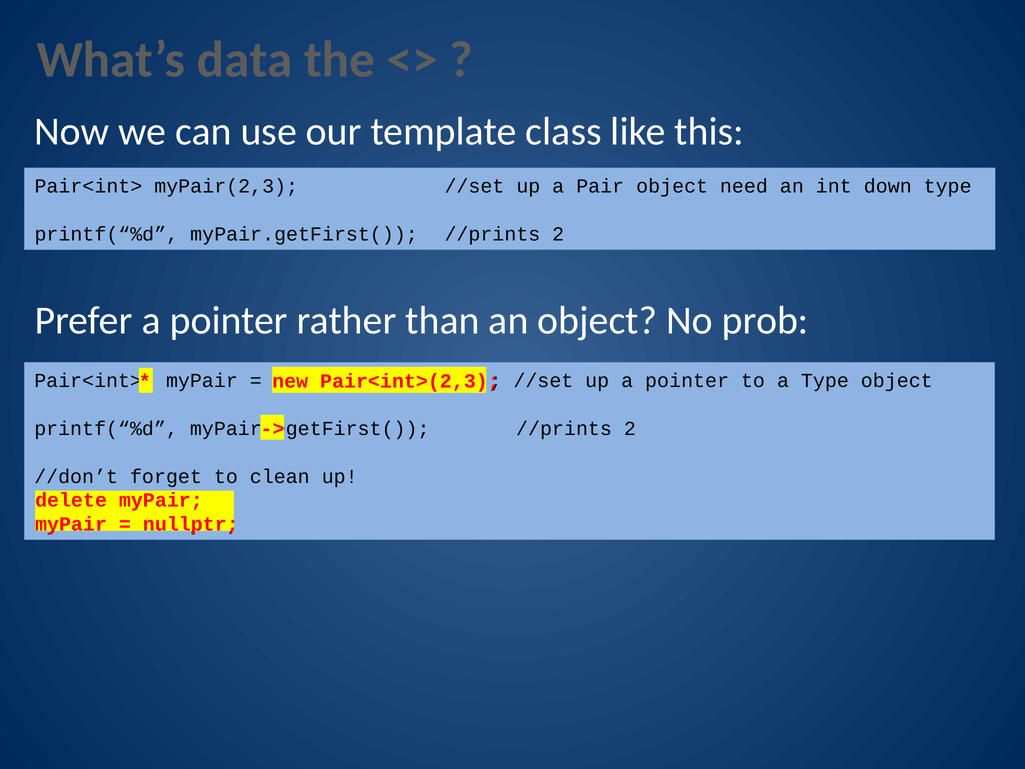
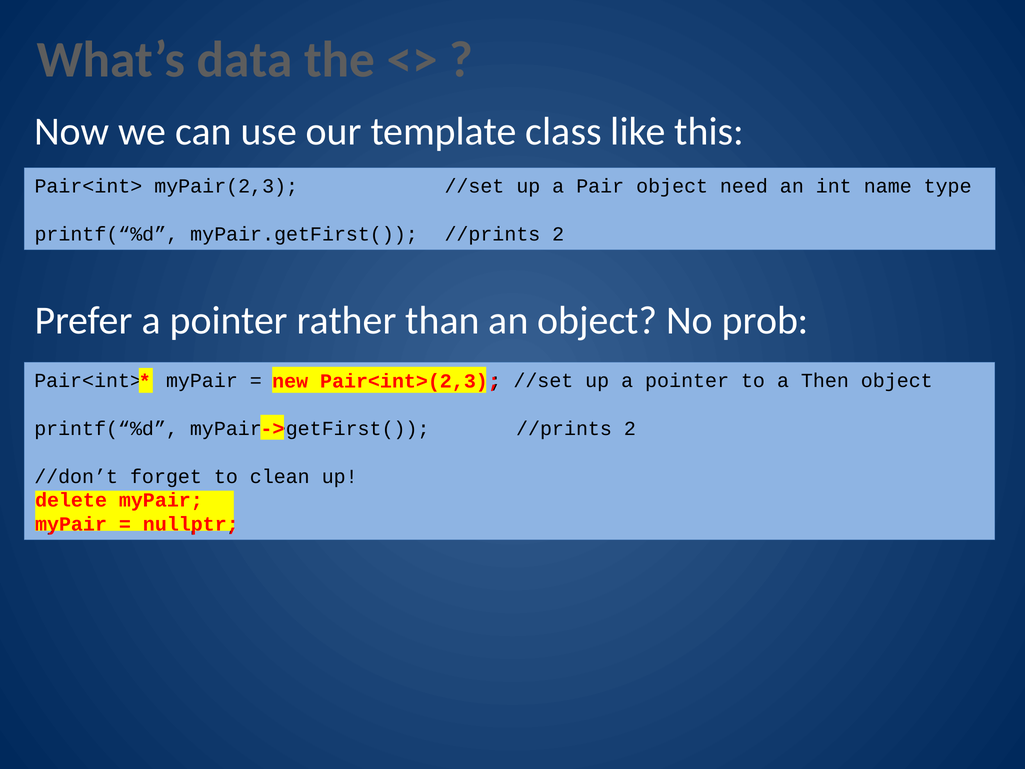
down: down -> name
a Type: Type -> Then
